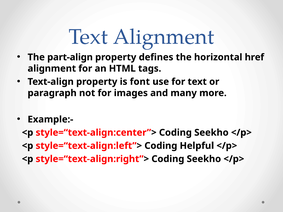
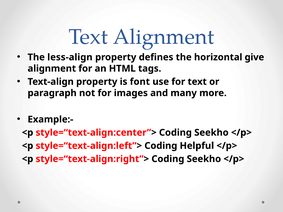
part-align: part-align -> less-align
href: href -> give
